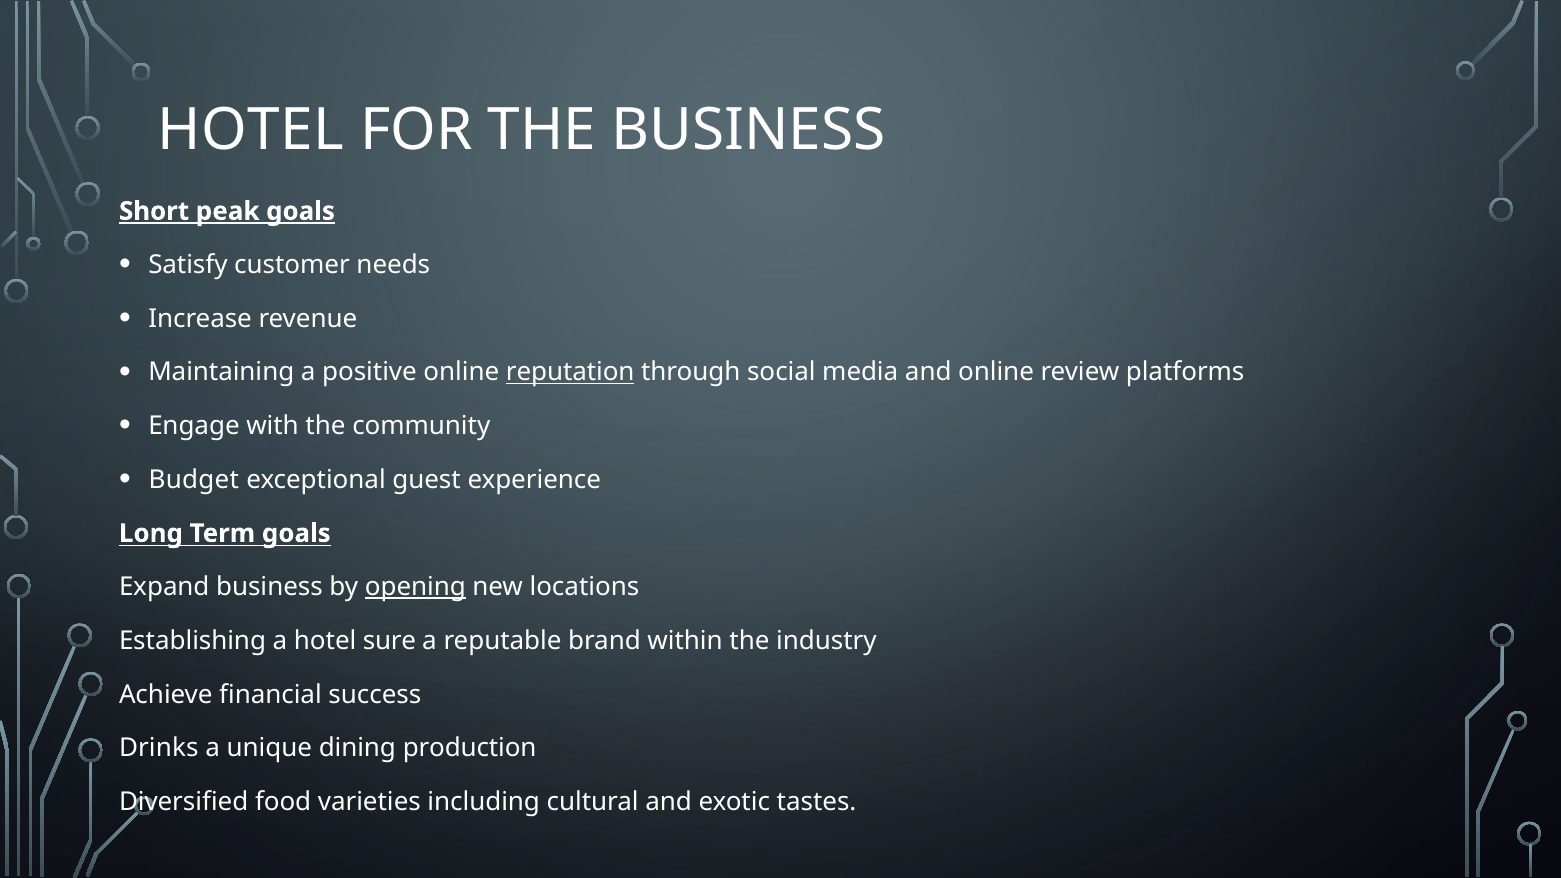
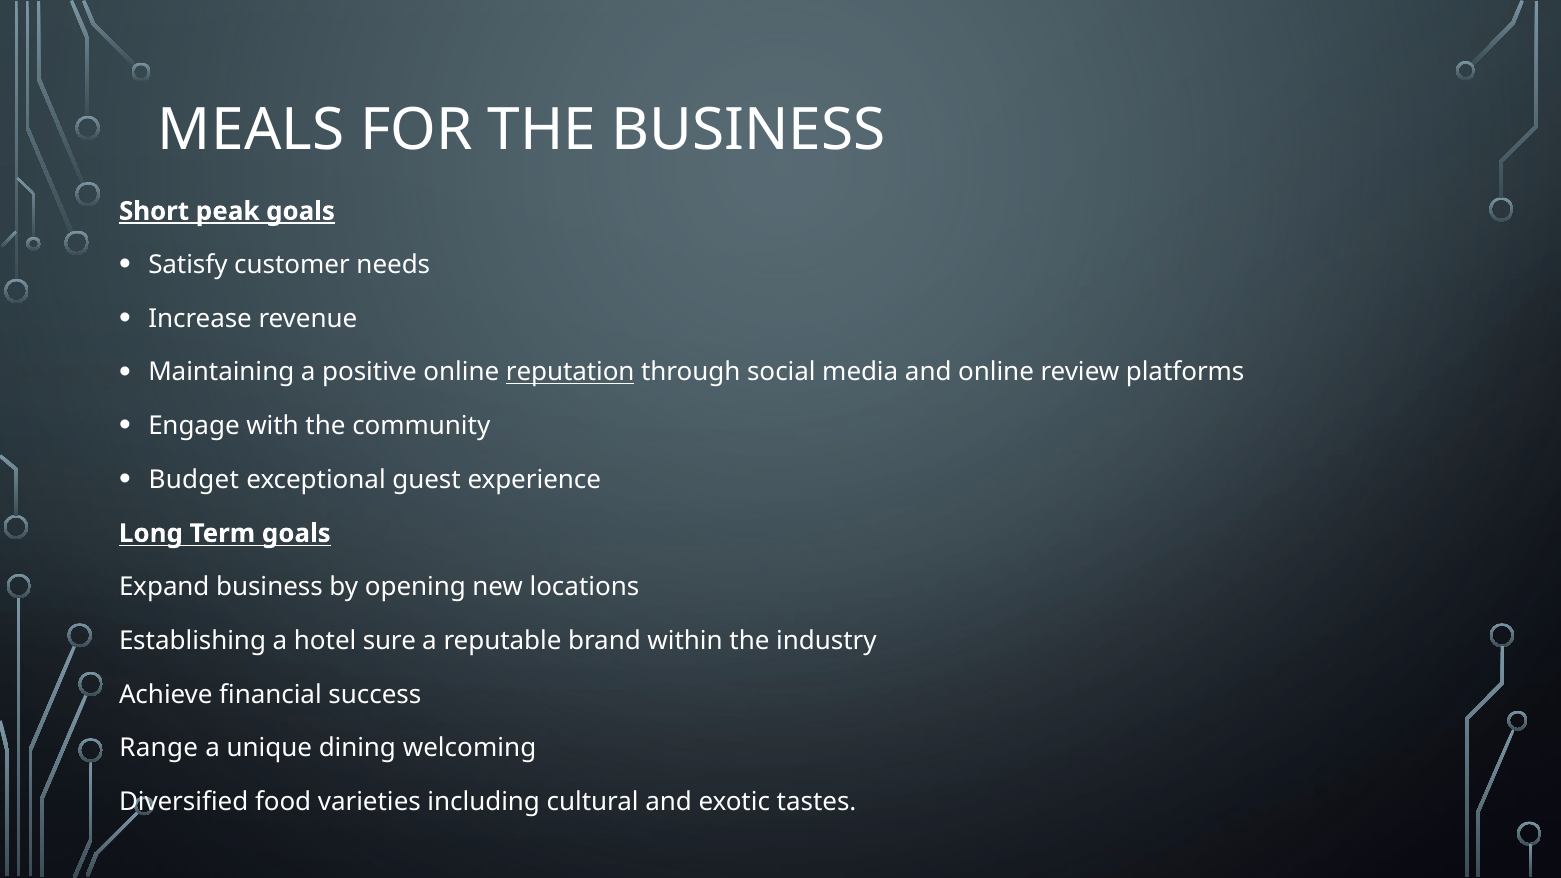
HOTEL at (251, 130): HOTEL -> MEALS
opening underline: present -> none
Drinks: Drinks -> Range
production: production -> welcoming
